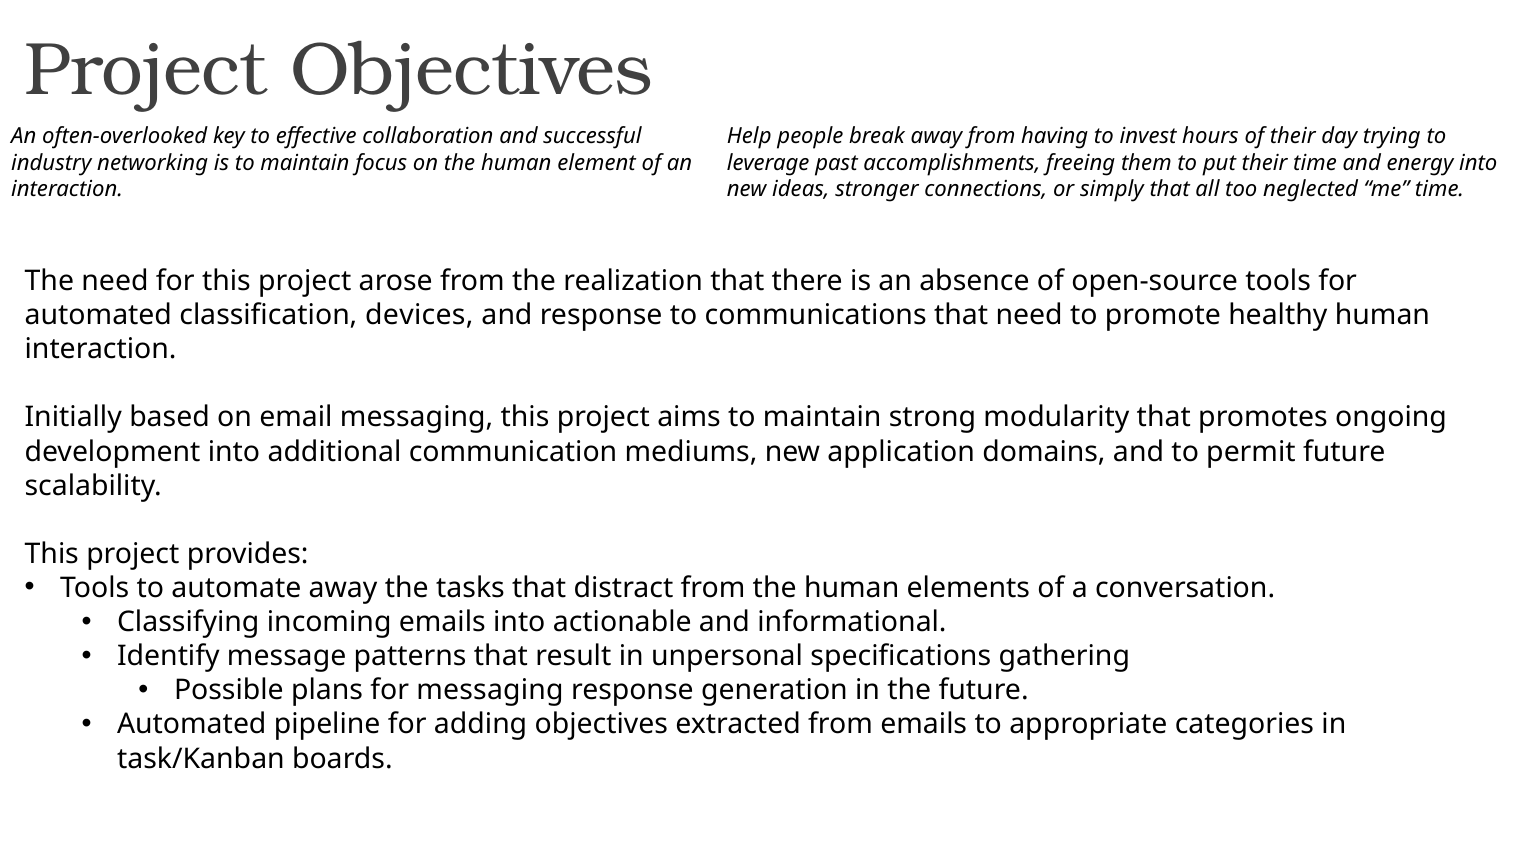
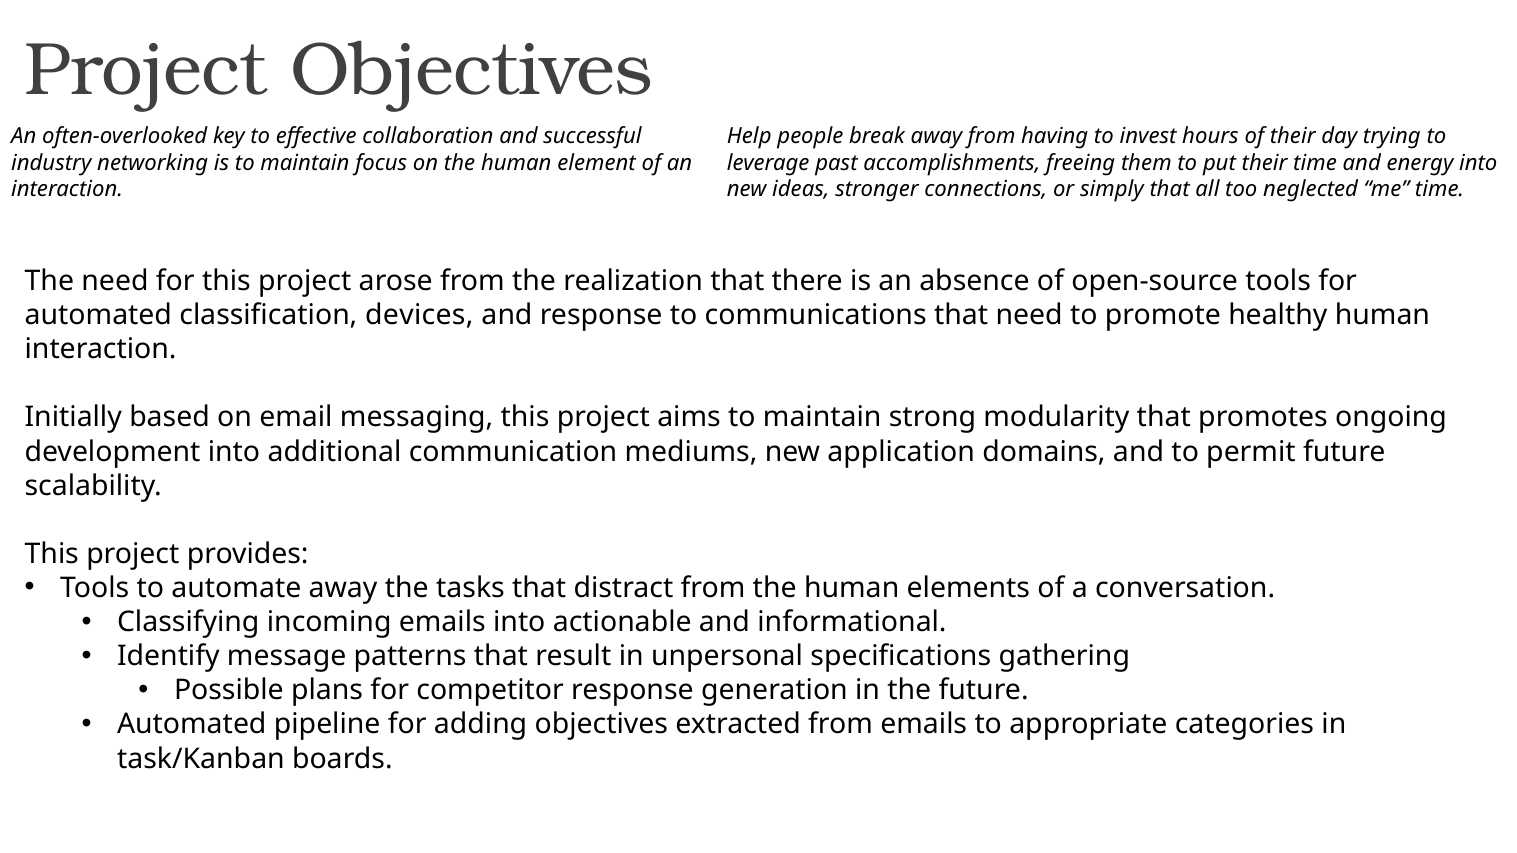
for messaging: messaging -> competitor
